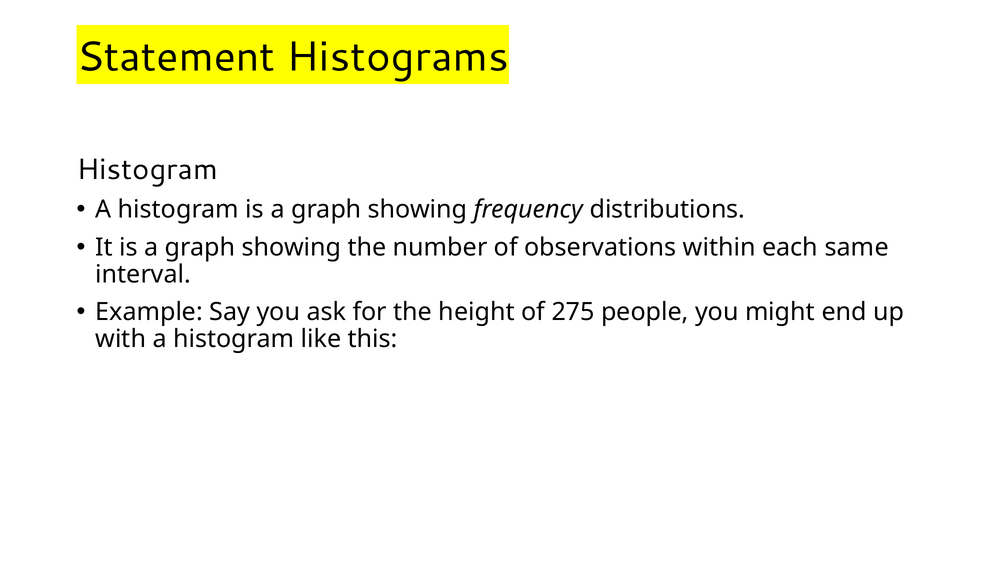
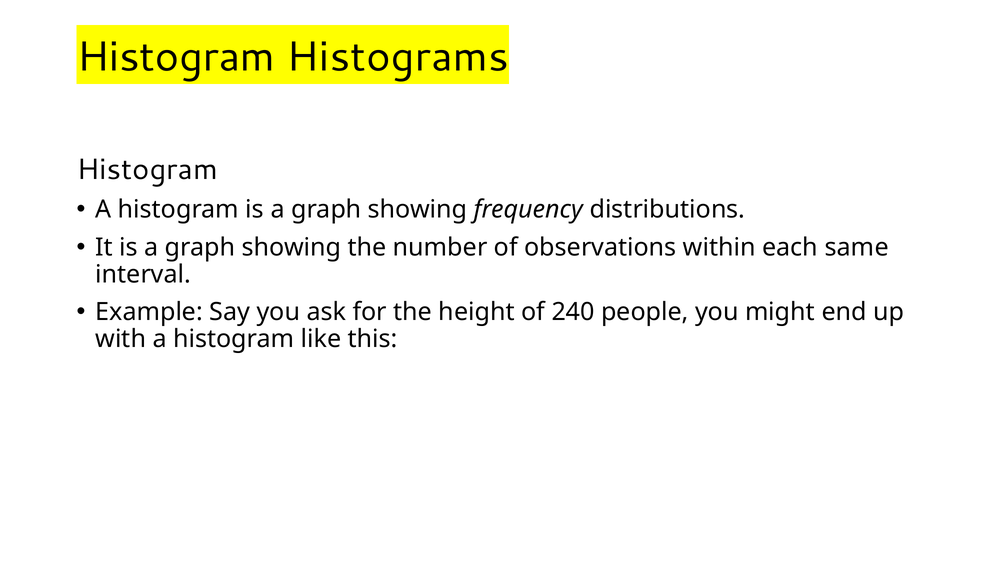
Statement at (176, 57): Statement -> Histogram
275: 275 -> 240
